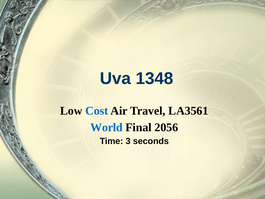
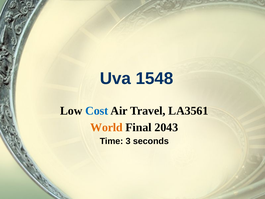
1348: 1348 -> 1548
World colour: blue -> orange
2056: 2056 -> 2043
